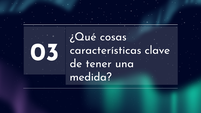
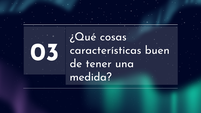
clave: clave -> buen
